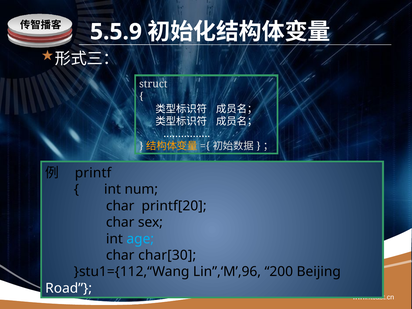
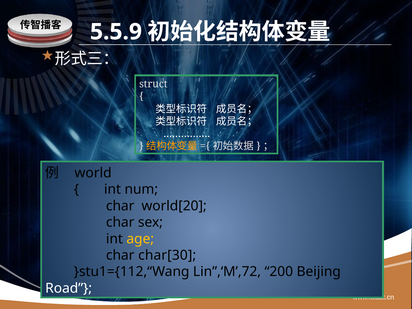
printf: printf -> world
printf[20: printf[20 -> world[20
age colour: light blue -> yellow
Lin”,‘M’,96: Lin”,‘M’,96 -> Lin”,‘M’,72
